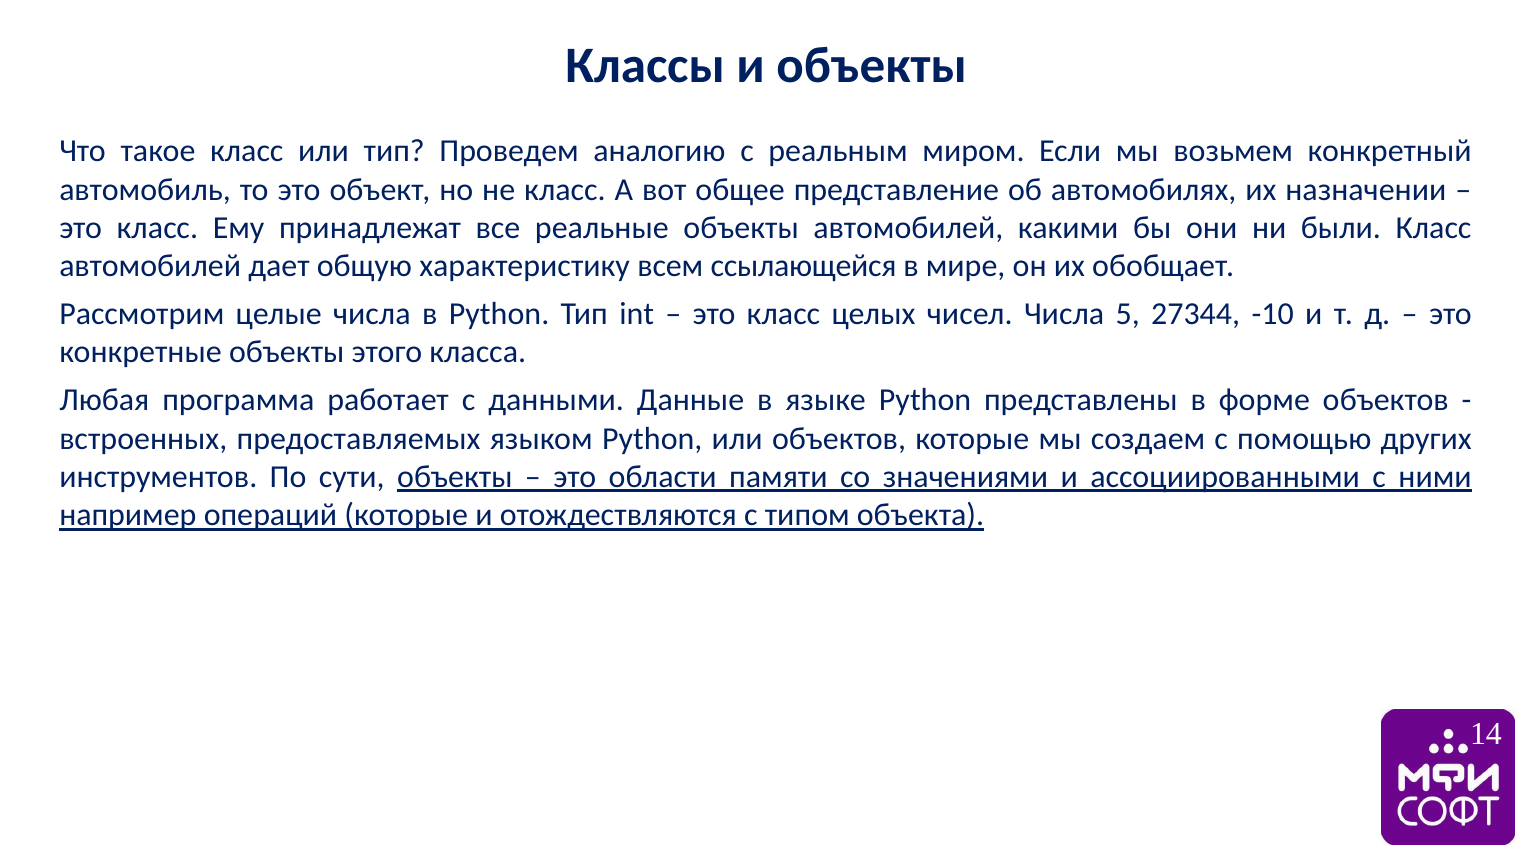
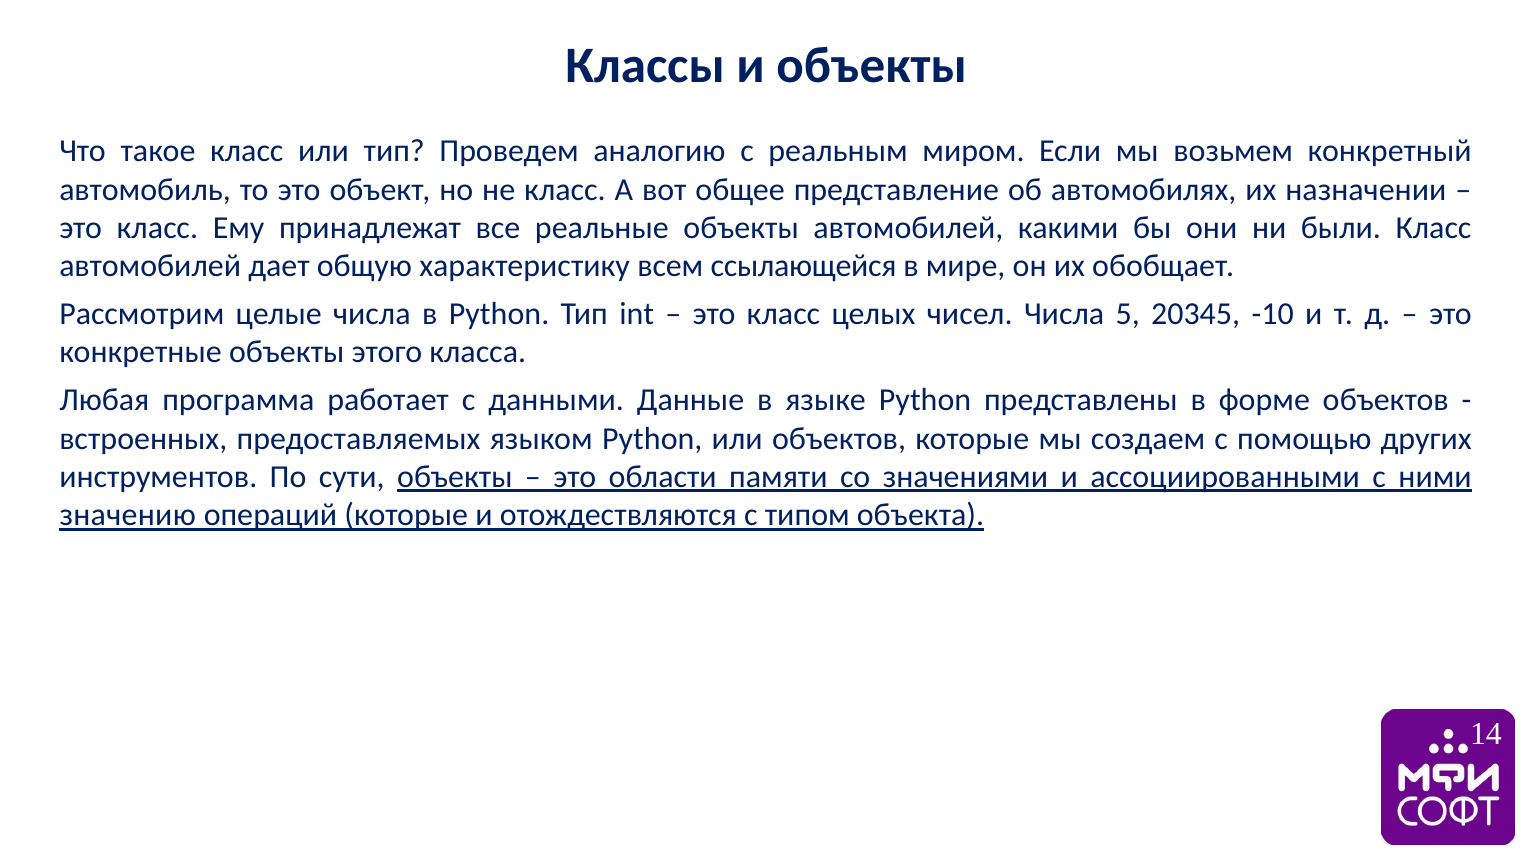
27344: 27344 -> 20345
например: например -> значению
